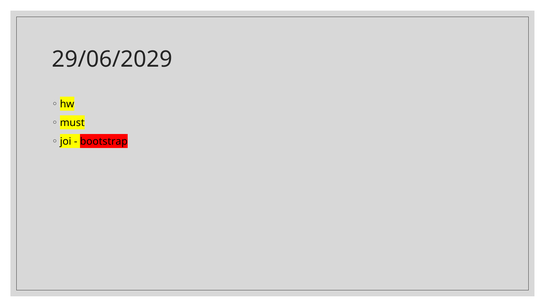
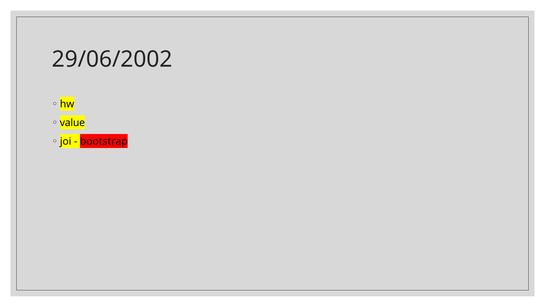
29/06/2029: 29/06/2029 -> 29/06/2002
must: must -> value
